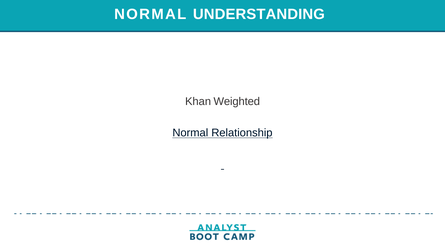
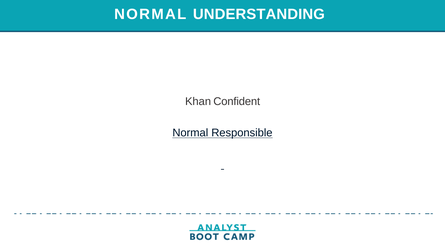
Weighted: Weighted -> Confident
Relationship: Relationship -> Responsible
